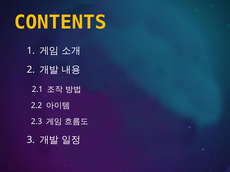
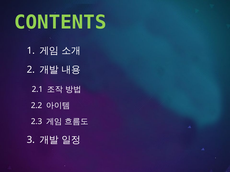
CONTENTS colour: yellow -> light green
